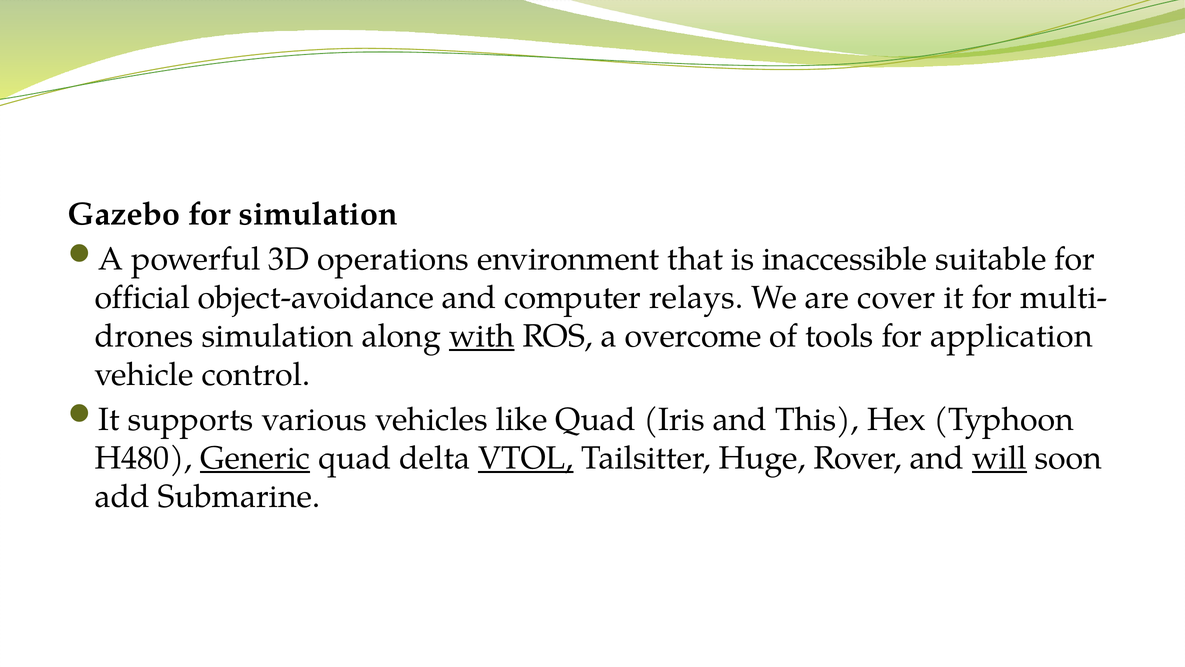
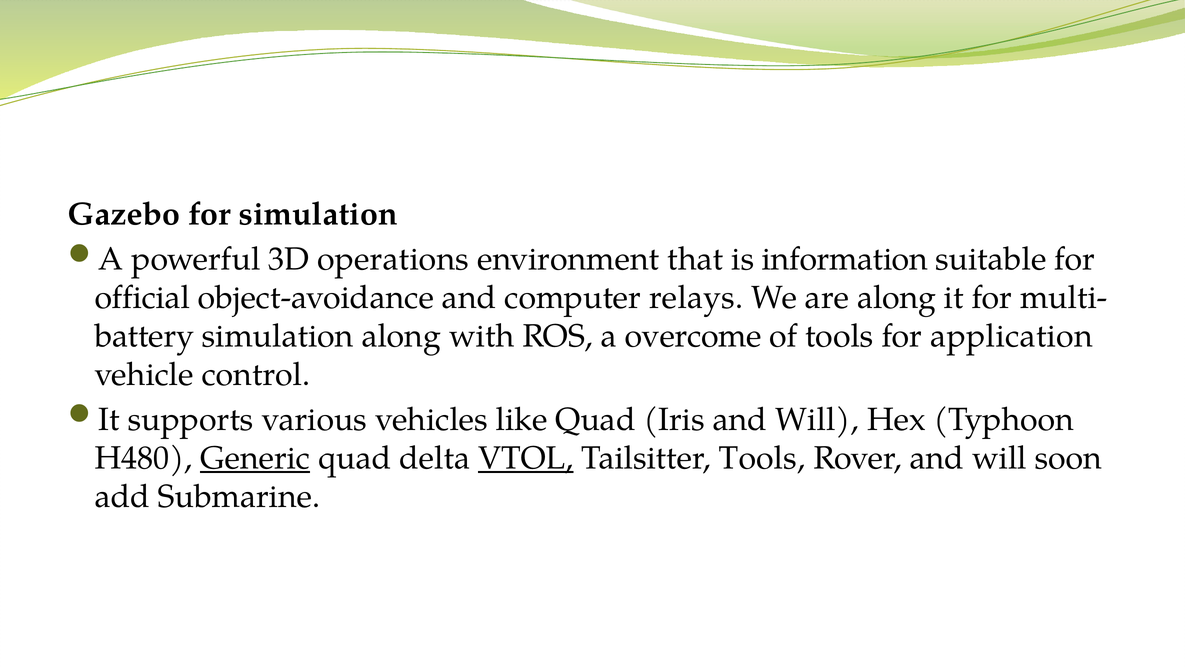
inaccessible: inaccessible -> information
are cover: cover -> along
drones: drones -> battery
with underline: present -> none
Iris and This: This -> Will
Tailsitter Huge: Huge -> Tools
will at (999, 458) underline: present -> none
